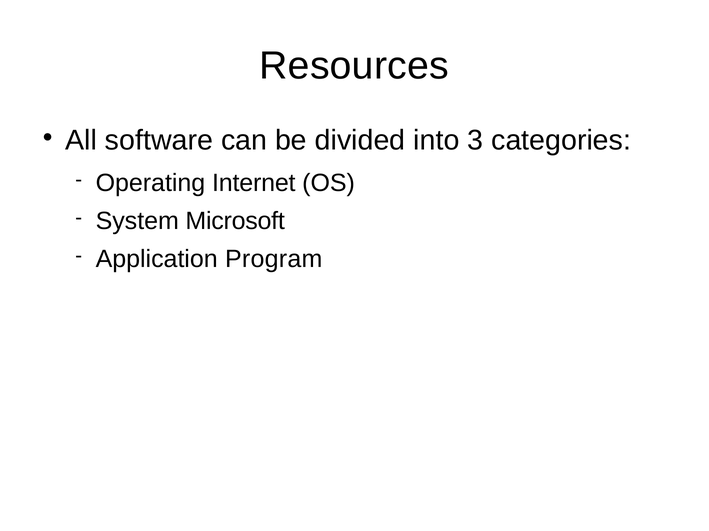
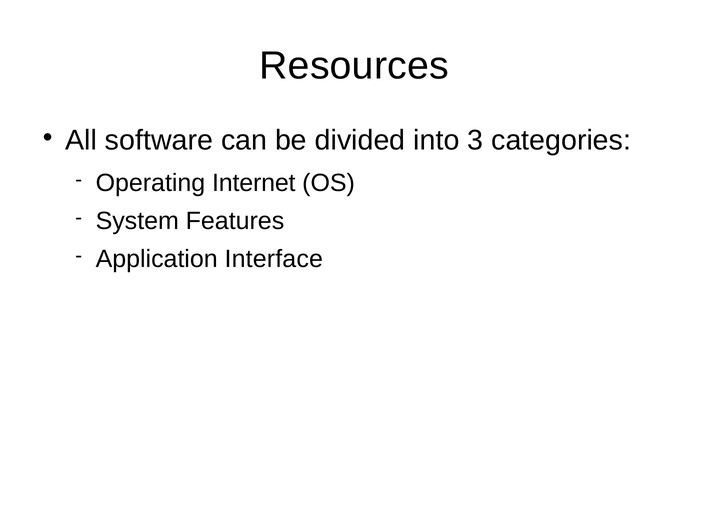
Microsoft: Microsoft -> Features
Program: Program -> Interface
